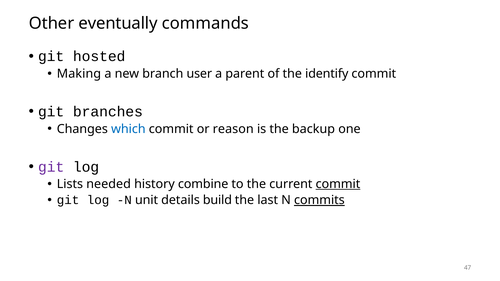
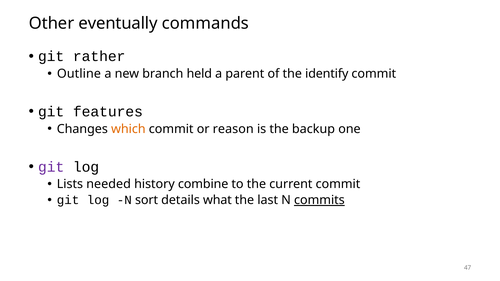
hosted: hosted -> rather
Making: Making -> Outline
user: user -> held
branches: branches -> features
which colour: blue -> orange
commit at (338, 184) underline: present -> none
unit: unit -> sort
build: build -> what
